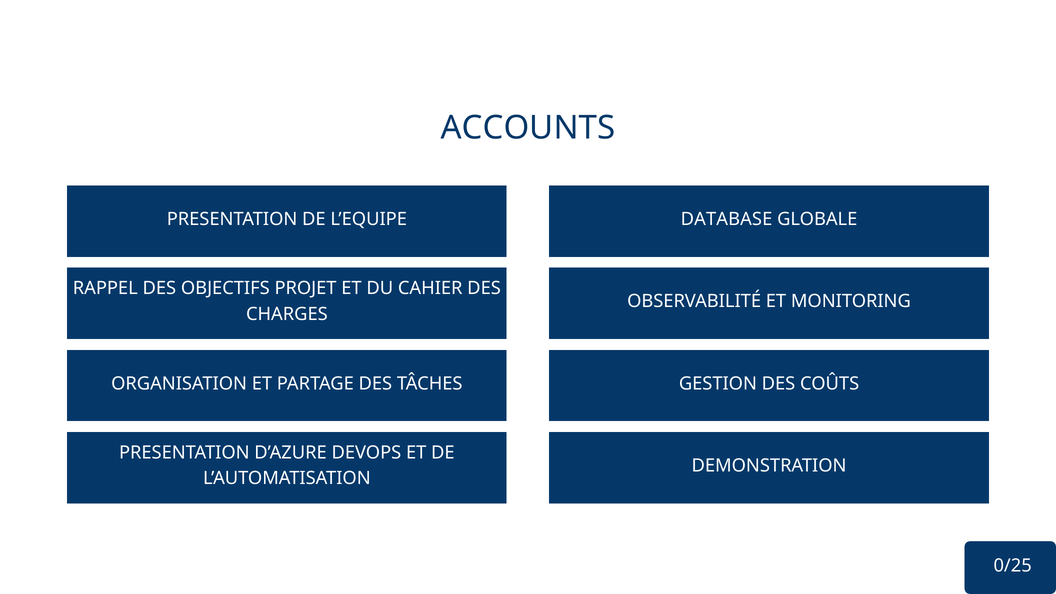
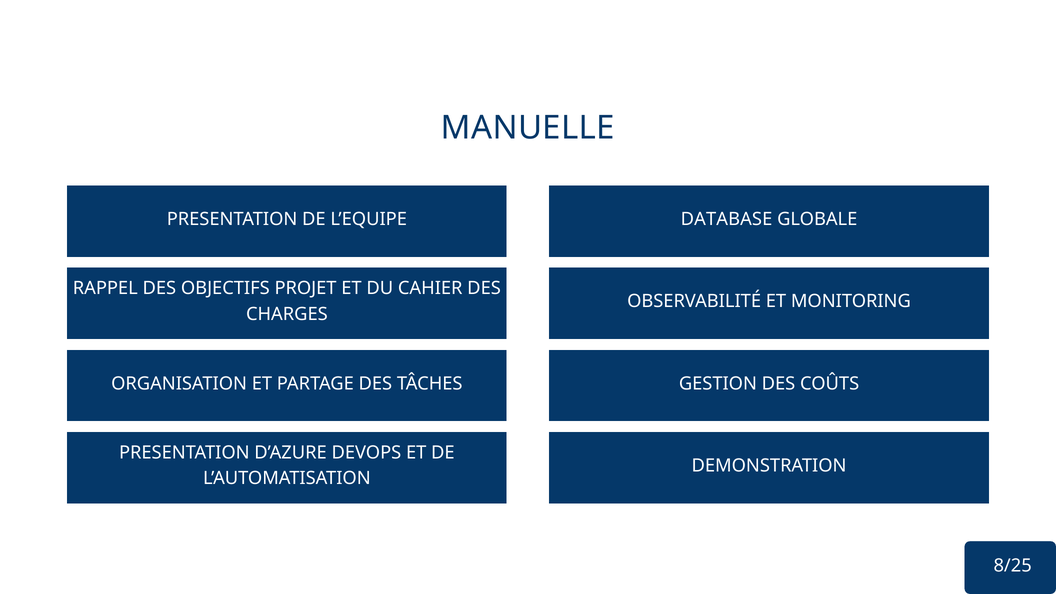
ACCOUNTS: ACCOUNTS -> MANUELLE
0/25: 0/25 -> 8/25
